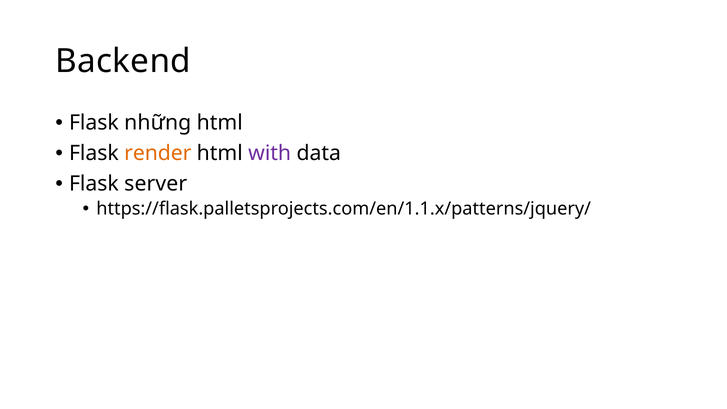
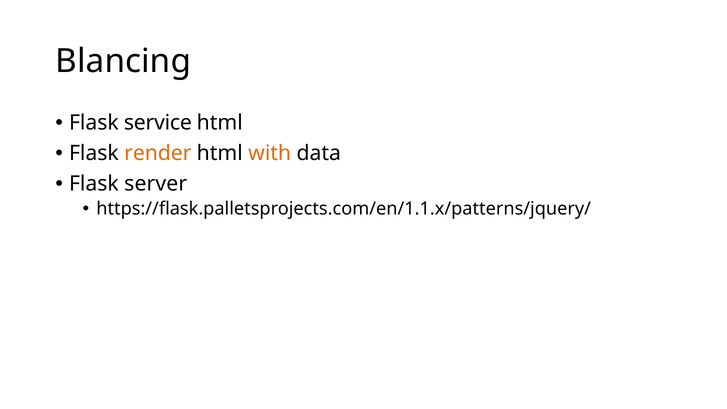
Backend: Backend -> Blancing
những: những -> service
with colour: purple -> orange
